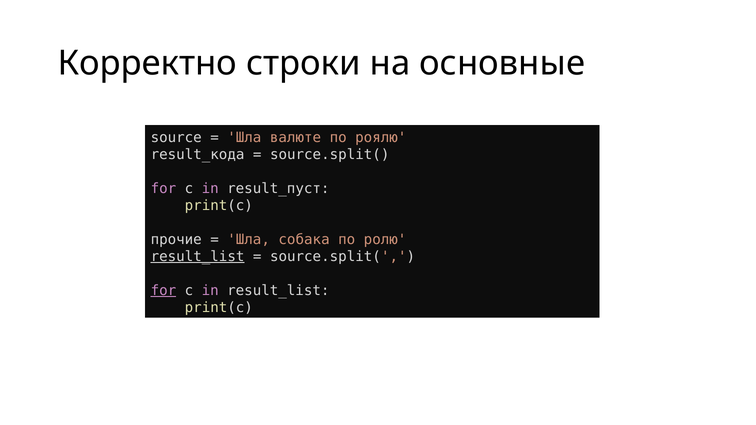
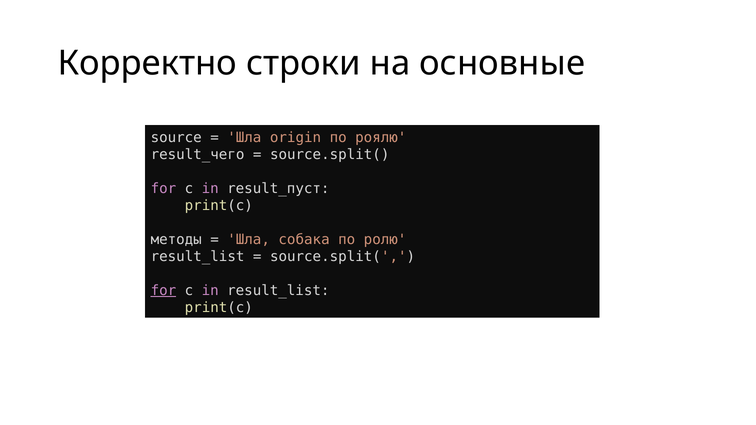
валюте: валюте -> origin
result_кода: result_кода -> result_чего
прочие: прочие -> методы
result_list at (198, 257) underline: present -> none
